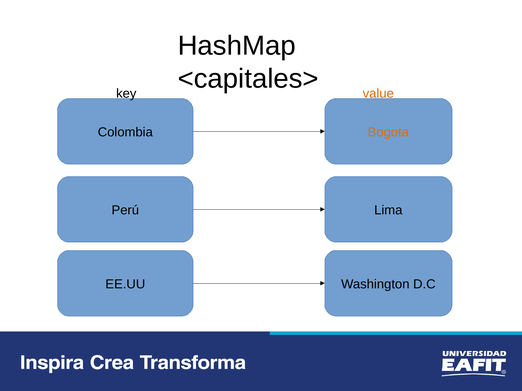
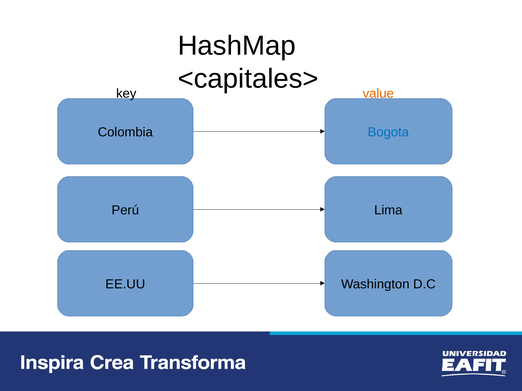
Bogota colour: orange -> blue
